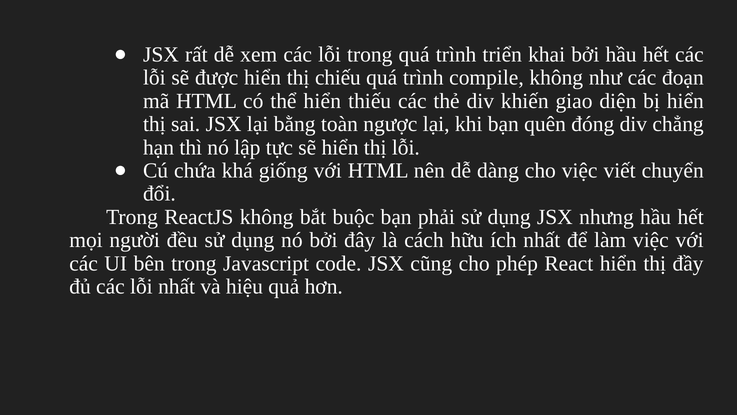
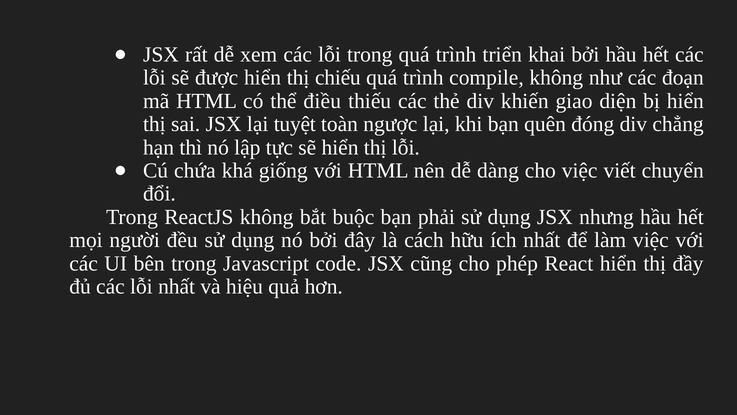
thể hiển: hiển -> điều
bằng: bằng -> tuyệt
